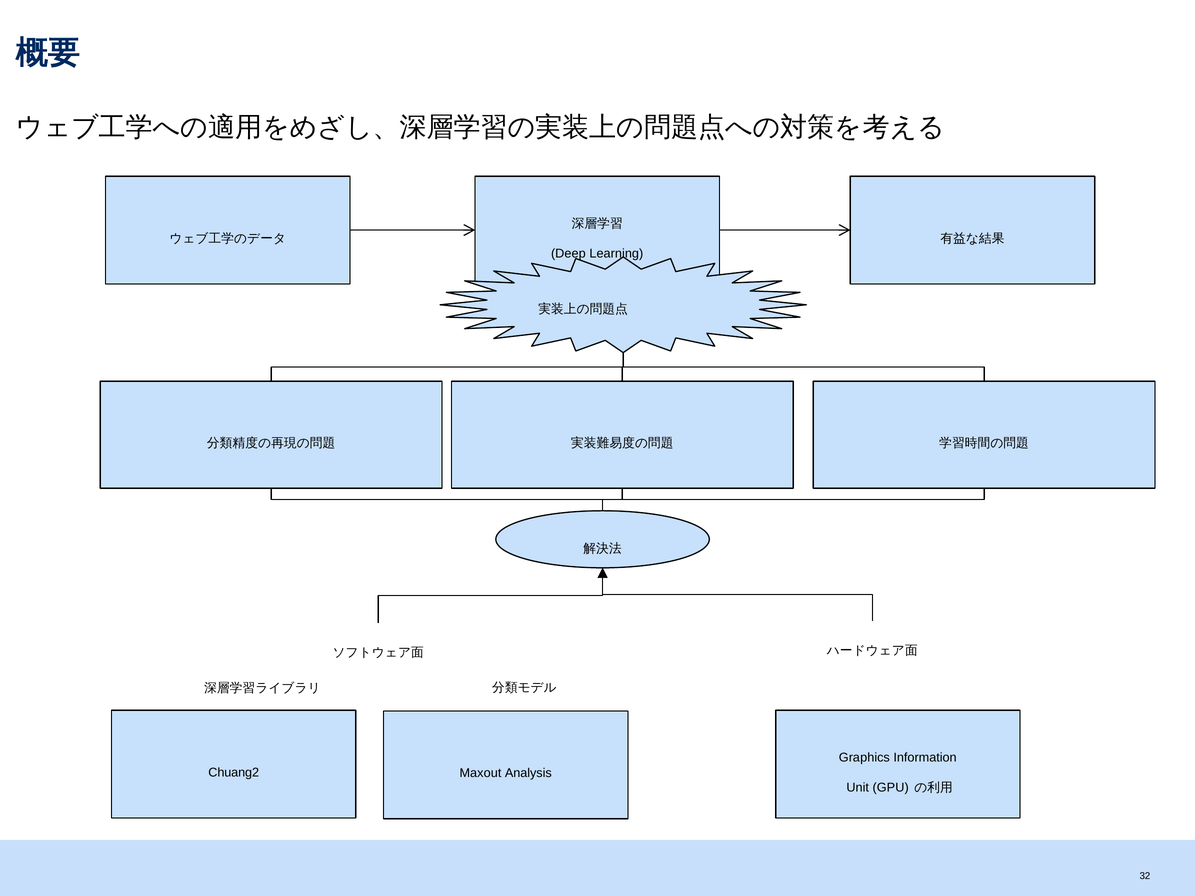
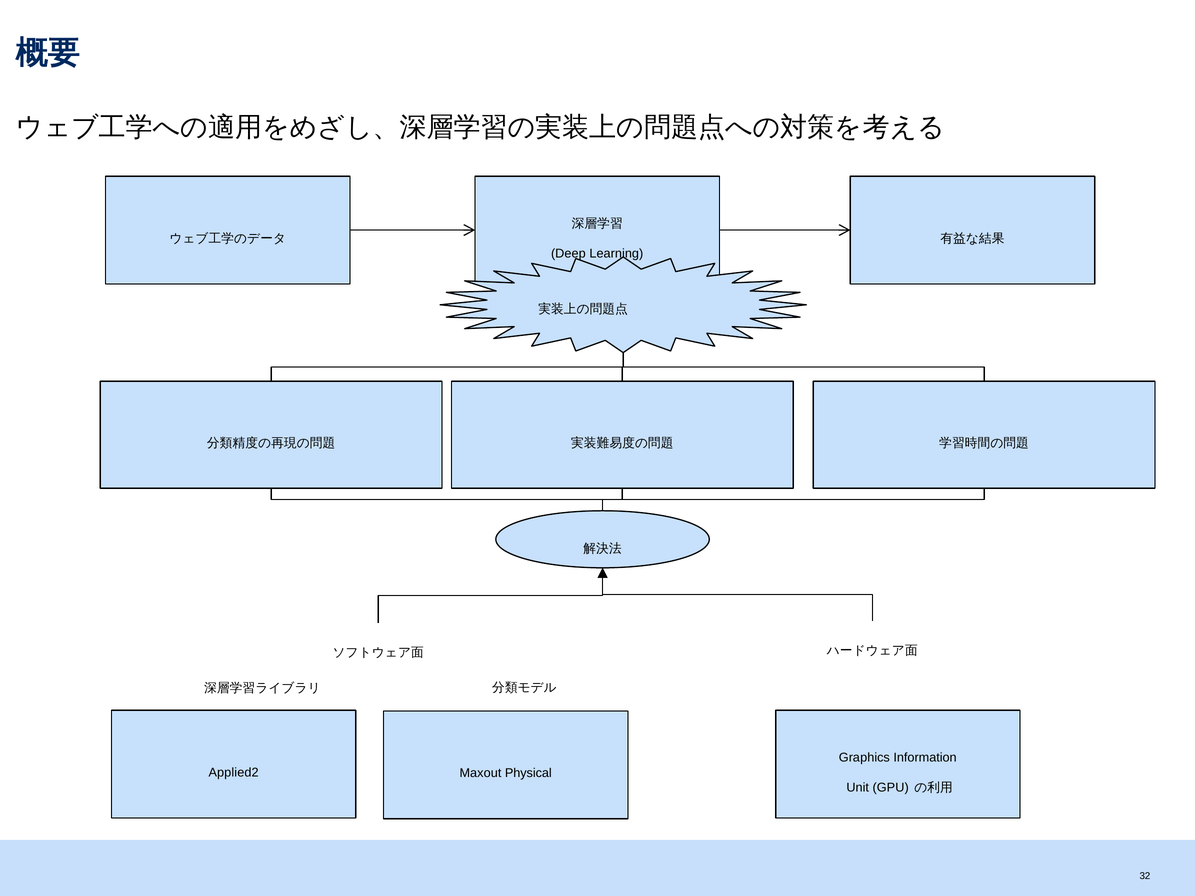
Chuang2: Chuang2 -> Applied2
Analysis: Analysis -> Physical
